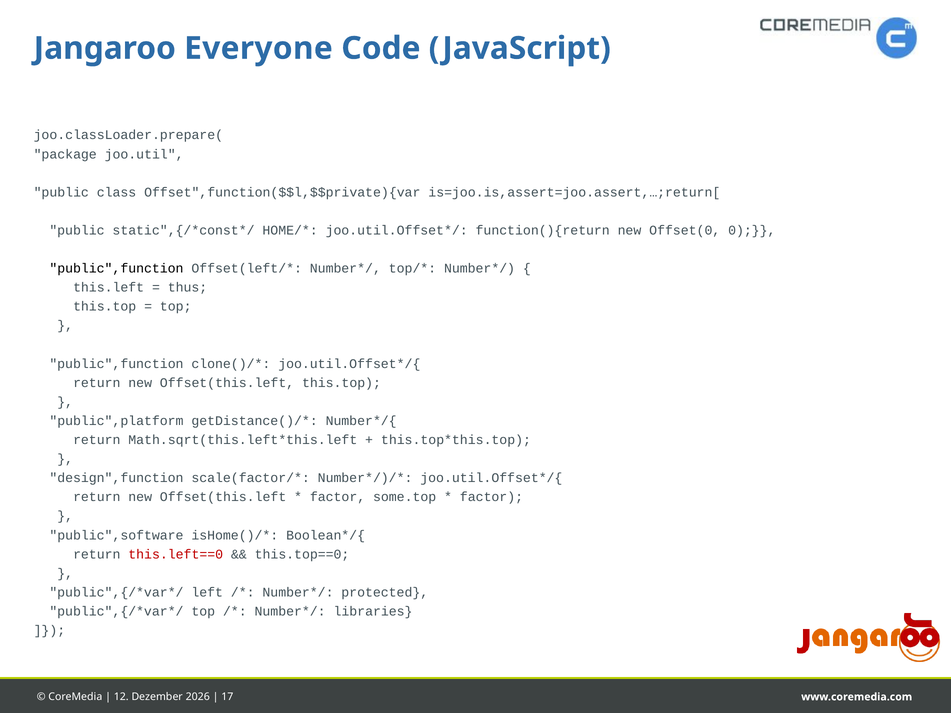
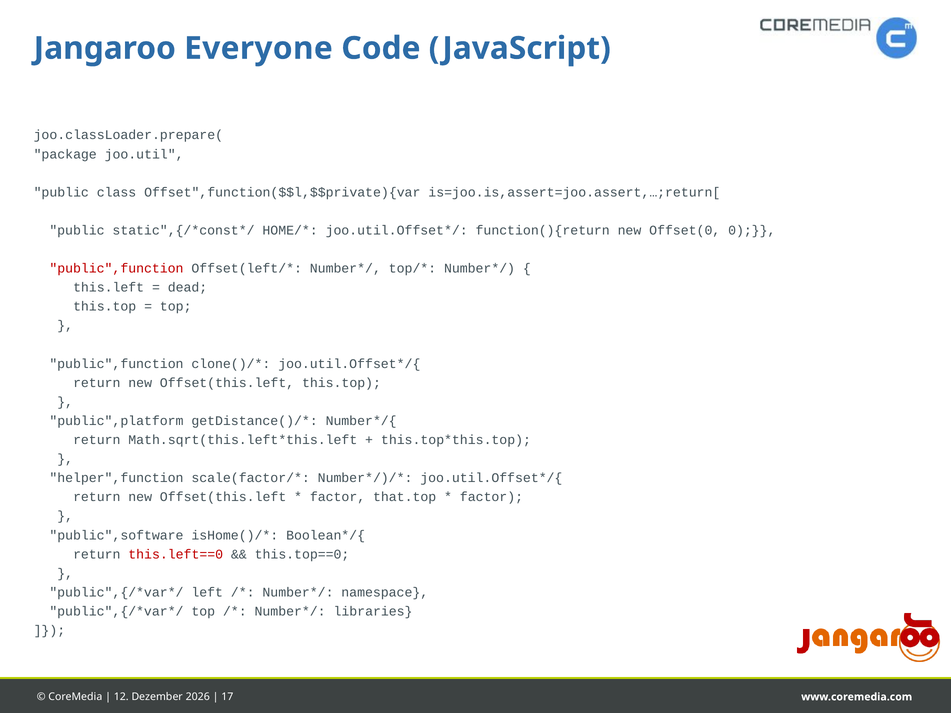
public",function at (116, 269) colour: black -> red
thus: thus -> dead
design",function: design",function -> helper",function
some.top: some.top -> that.top
protected: protected -> namespace
